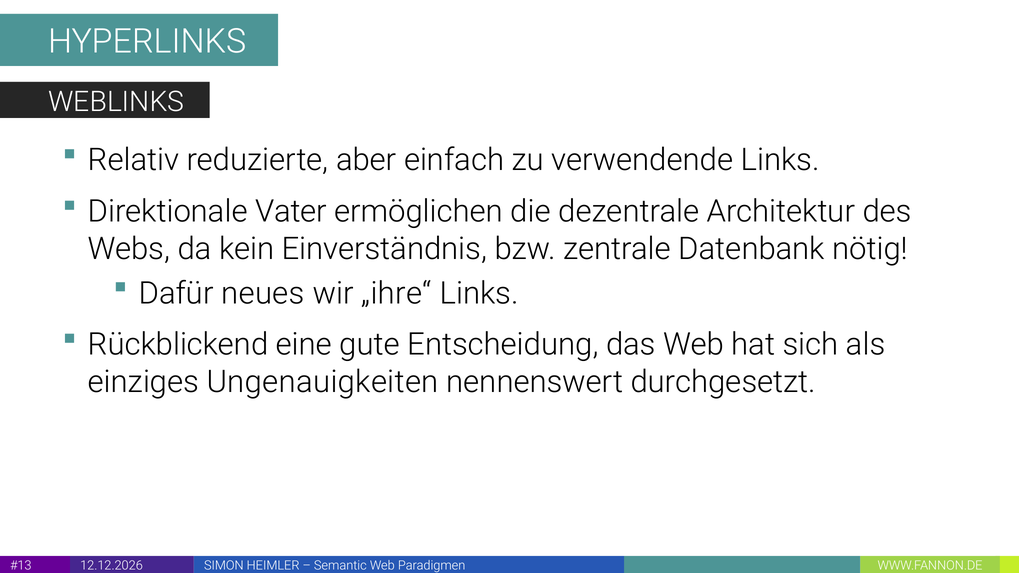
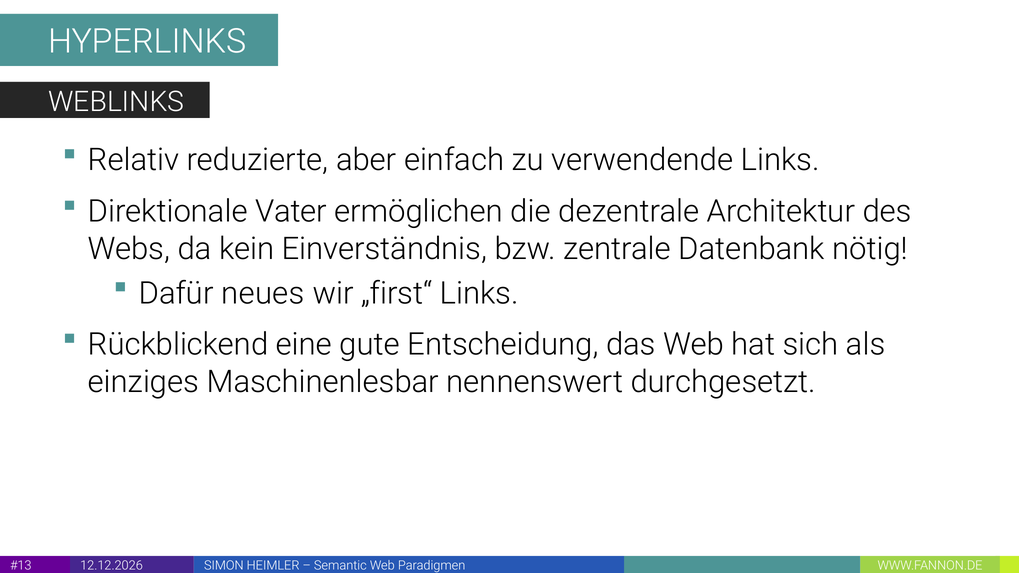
„ihre“: „ihre“ -> „first“
Ungenauigkeiten: Ungenauigkeiten -> Maschinenlesbar
